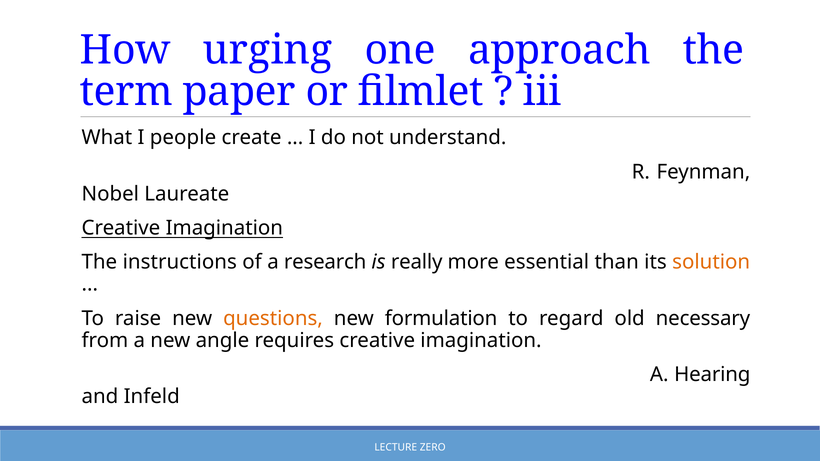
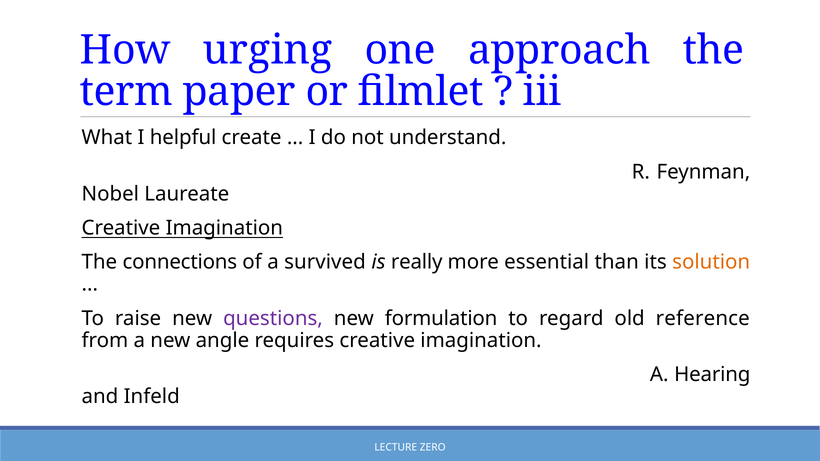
people: people -> helpful
instructions: instructions -> connections
research: research -> survived
questions colour: orange -> purple
necessary: necessary -> reference
